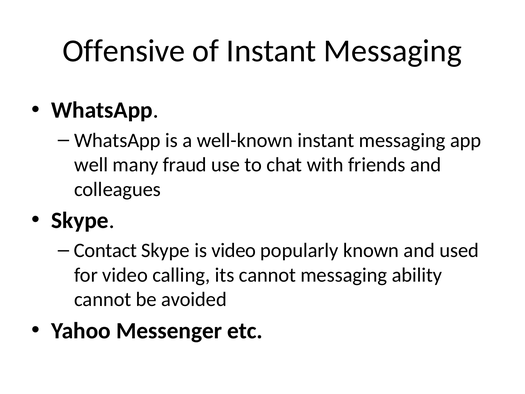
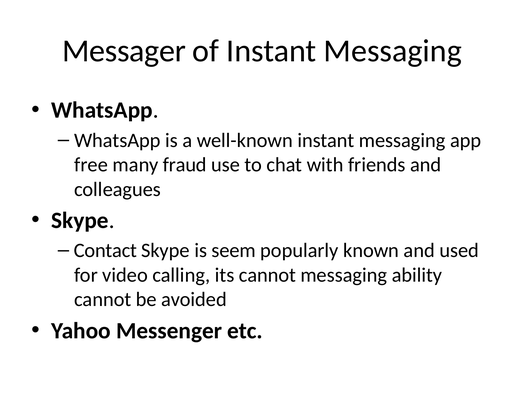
Offensive: Offensive -> Messager
well: well -> free
is video: video -> seem
